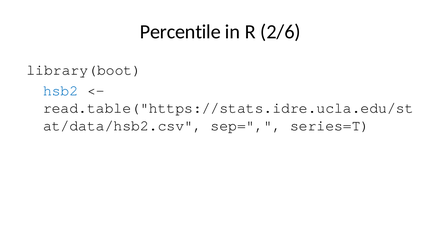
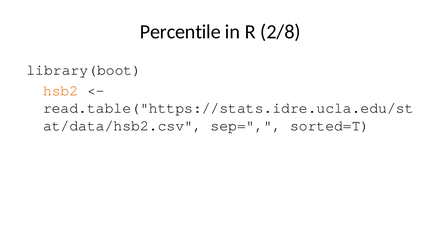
2/6: 2/6 -> 2/8
hsb2 colour: blue -> orange
series=T: series=T -> sorted=T
